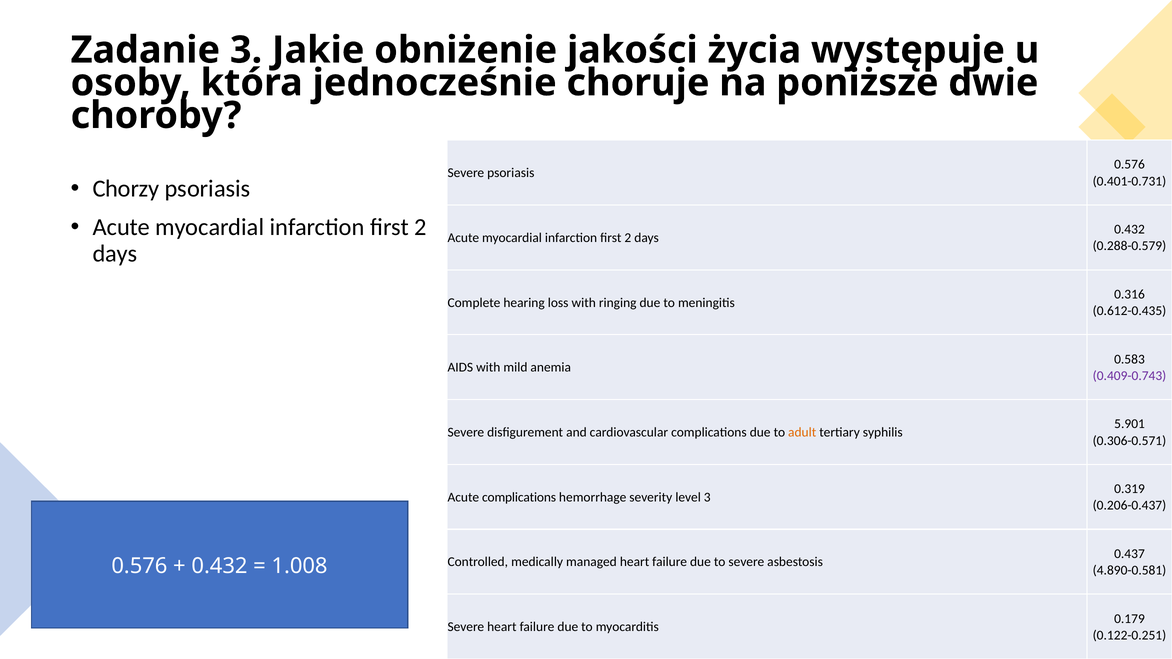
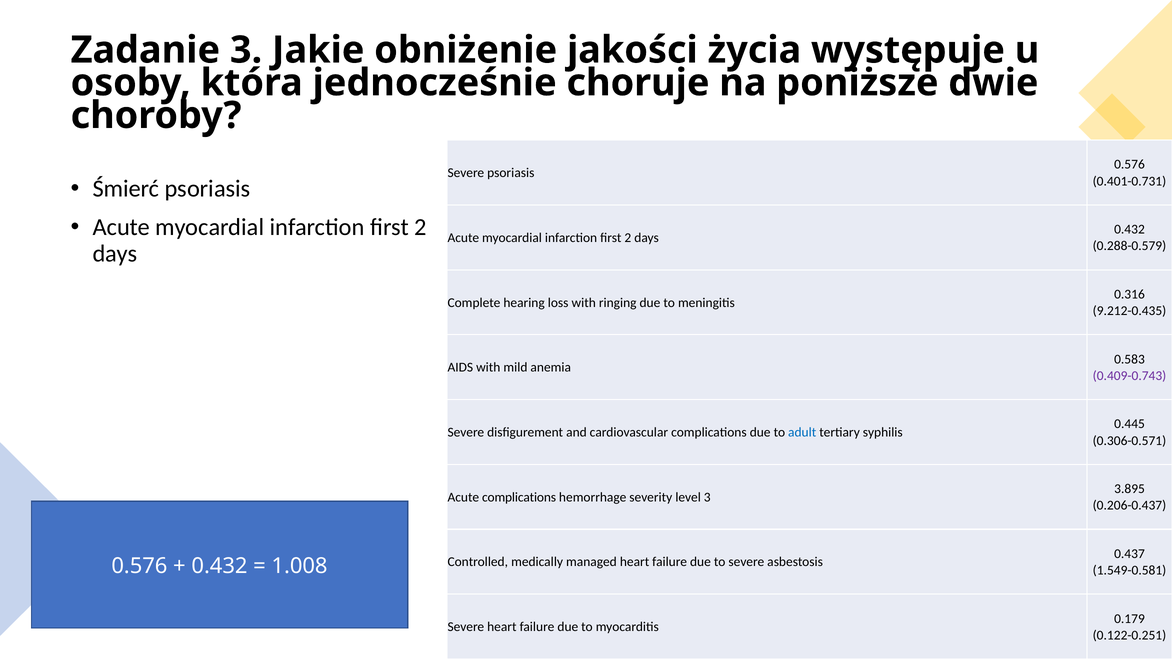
Chorzy: Chorzy -> Śmierć
0.612-0.435: 0.612-0.435 -> 9.212-0.435
5.901: 5.901 -> 0.445
adult colour: orange -> blue
0.319: 0.319 -> 3.895
4.890-0.581: 4.890-0.581 -> 1.549-0.581
